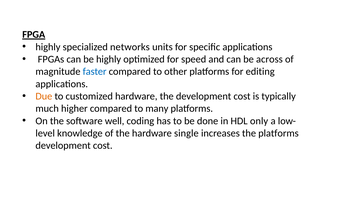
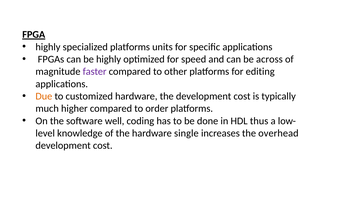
specialized networks: networks -> platforms
faster colour: blue -> purple
many: many -> order
only: only -> thus
the platforms: platforms -> overhead
